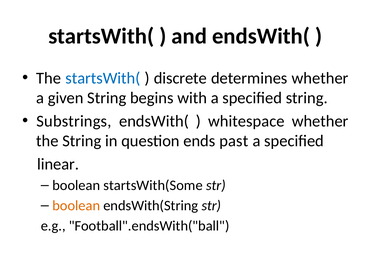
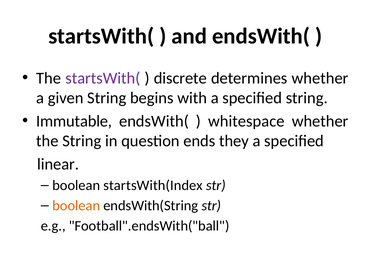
startsWith( at (103, 78) colour: blue -> purple
Substrings: Substrings -> Immutable
past: past -> they
startsWith(Some: startsWith(Some -> startsWith(Index
